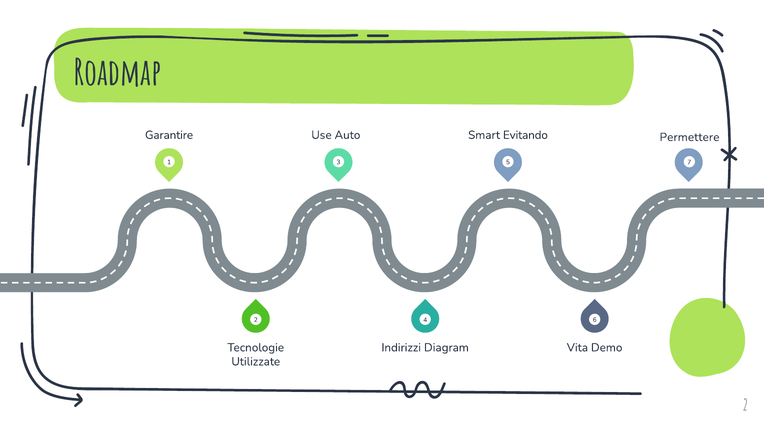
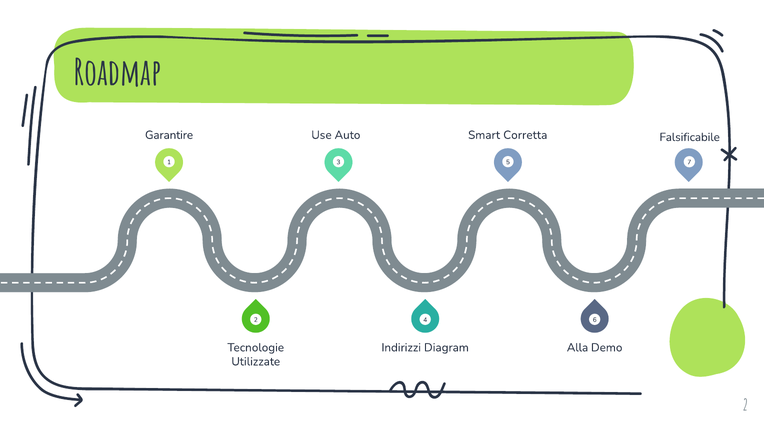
Evitando: Evitando -> Corretta
Permettere: Permettere -> Falsificabile
Vita: Vita -> Alla
